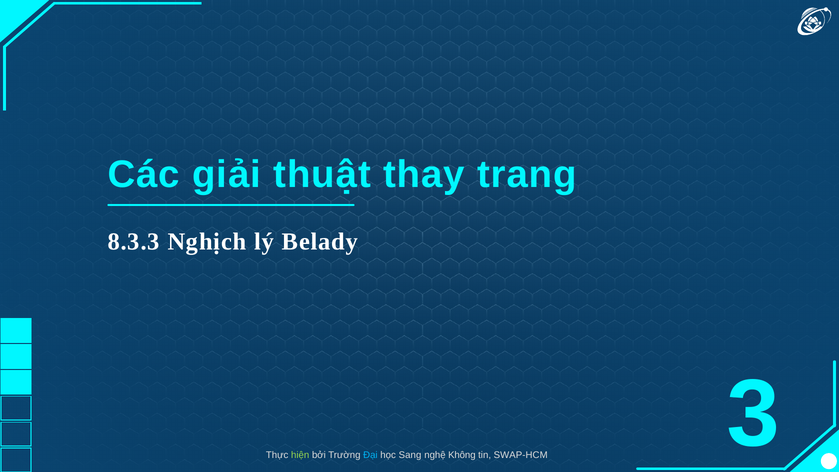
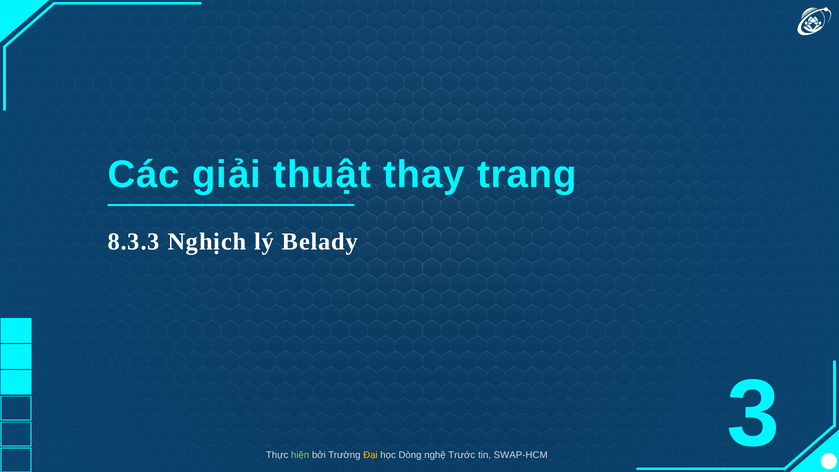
Đại colour: light blue -> yellow
Sang: Sang -> Dòng
Không: Không -> Trước
